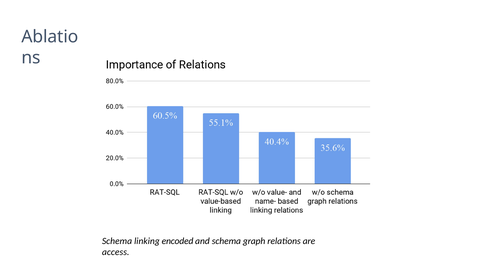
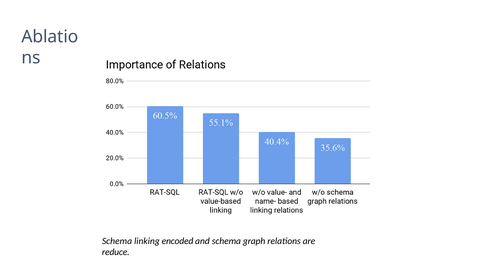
access: access -> reduce
